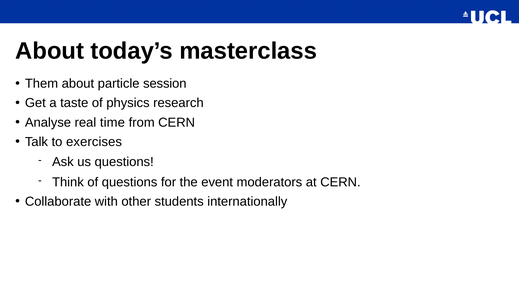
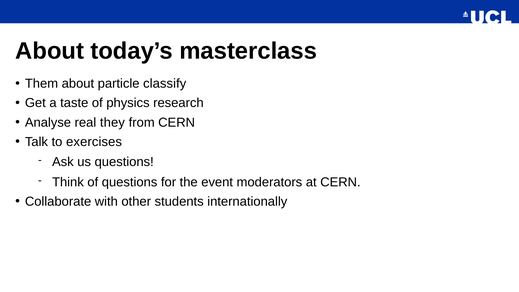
session: session -> classify
time: time -> they
